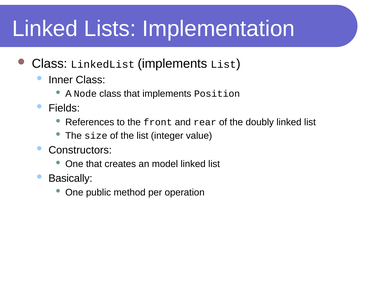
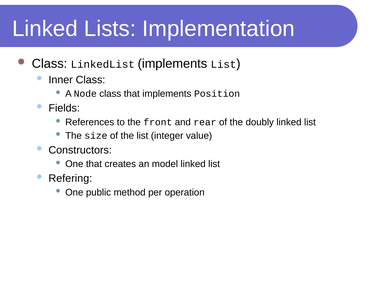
Basically: Basically -> Refering
